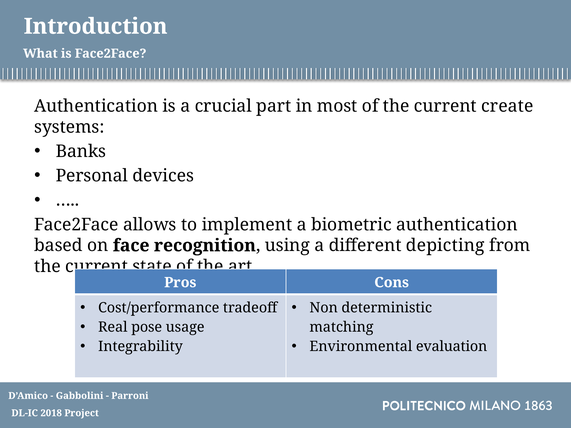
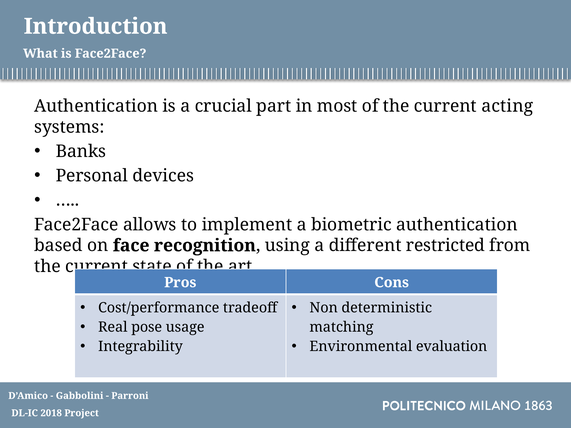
create: create -> acting
depicting: depicting -> restricted
